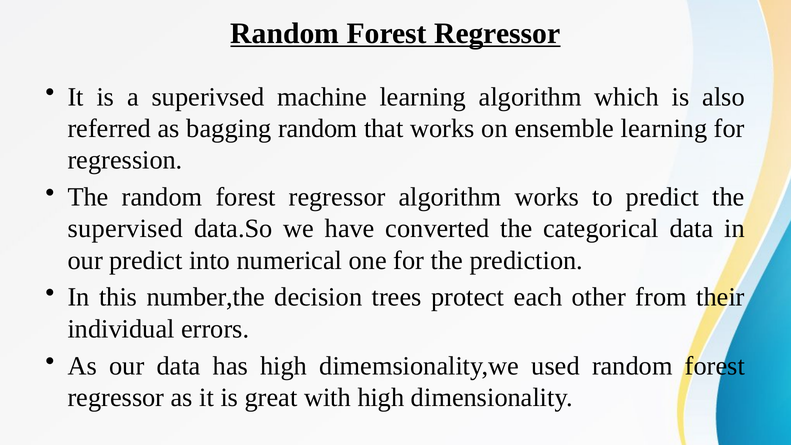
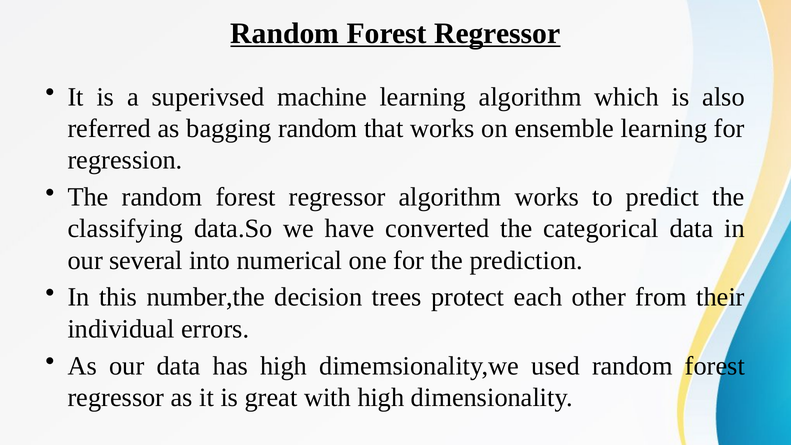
supervised: supervised -> classifying
our predict: predict -> several
